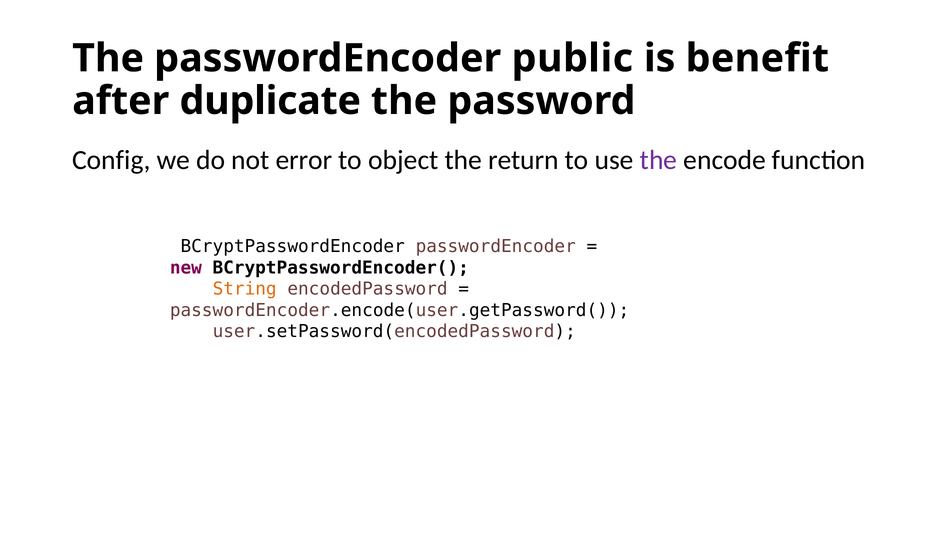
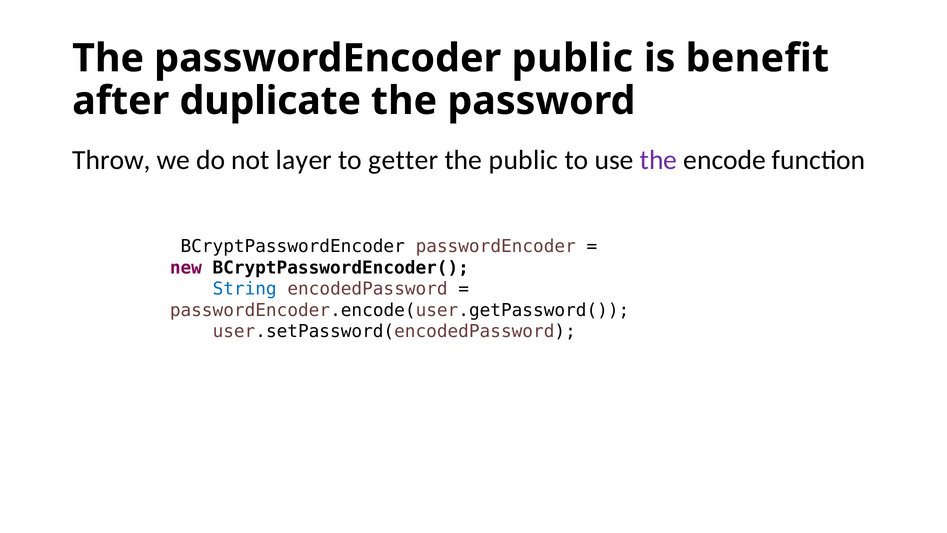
Config: Config -> Throw
error: error -> layer
object: object -> getter
the return: return -> public
String colour: orange -> blue
